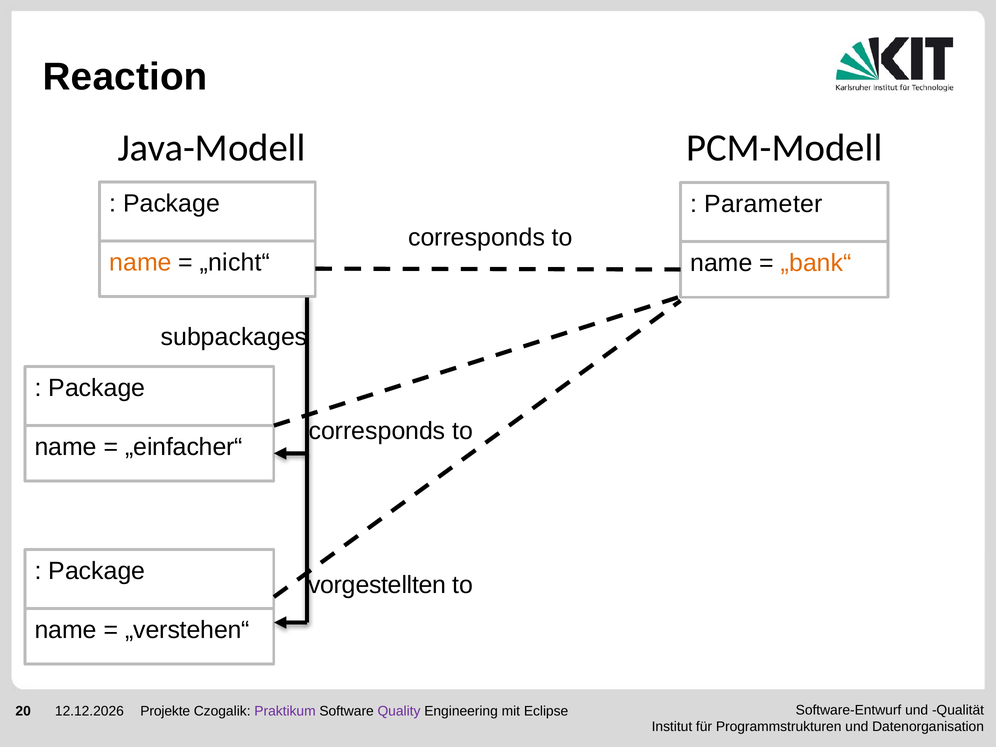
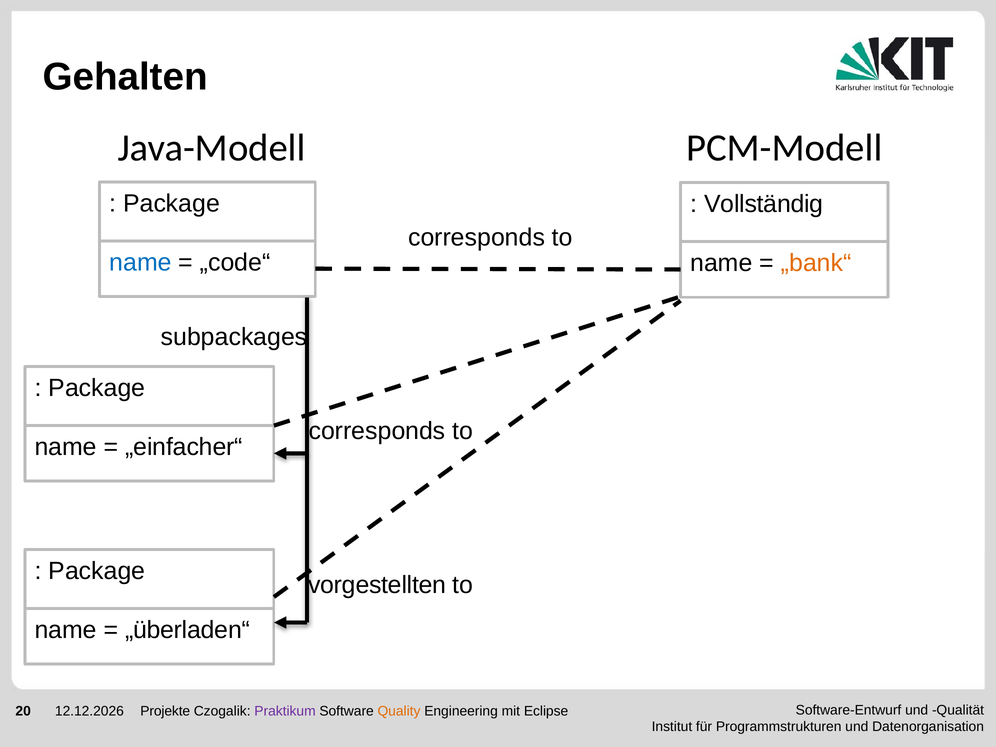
Reaction: Reaction -> Gehalten
Parameter: Parameter -> Vollständig
name at (140, 262) colour: orange -> blue
„nicht“: „nicht“ -> „code“
„verstehen“: „verstehen“ -> „überladen“
Quality colour: purple -> orange
